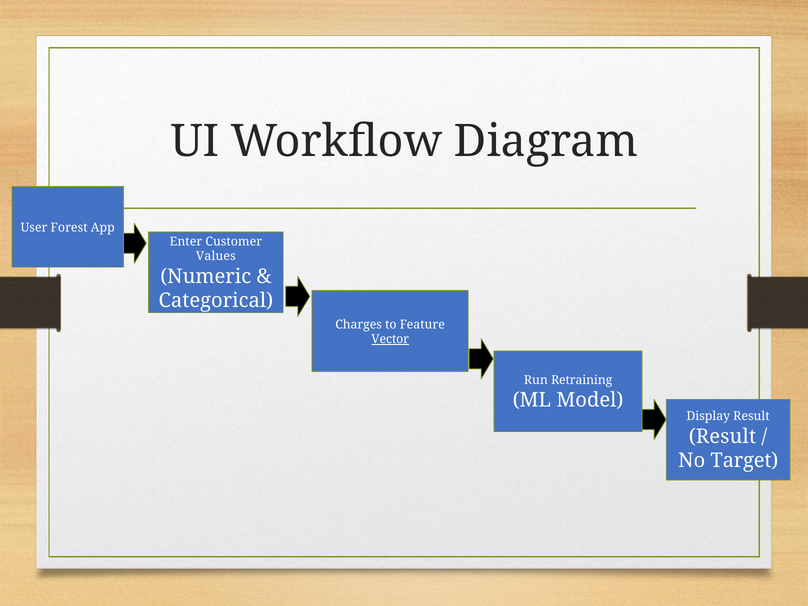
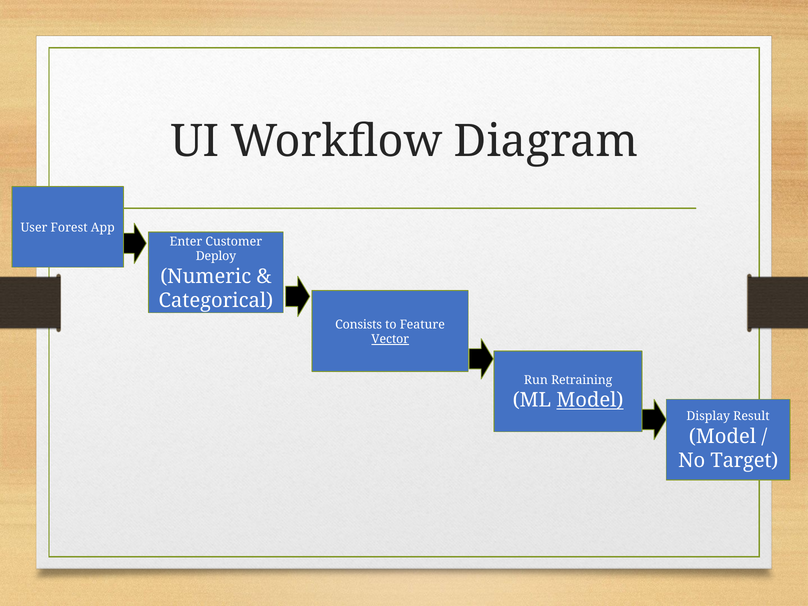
Values: Values -> Deploy
Charges: Charges -> Consists
Model at (590, 400) underline: none -> present
Result at (722, 436): Result -> Model
